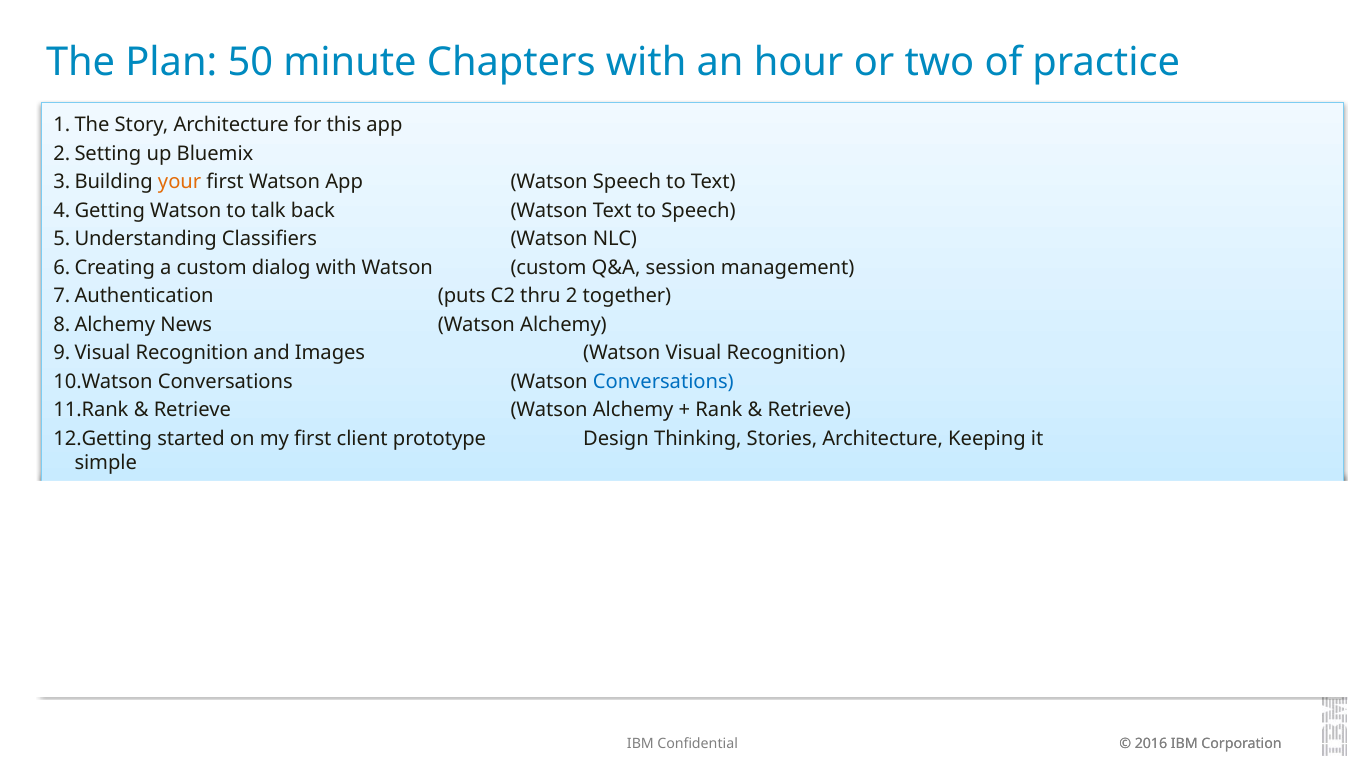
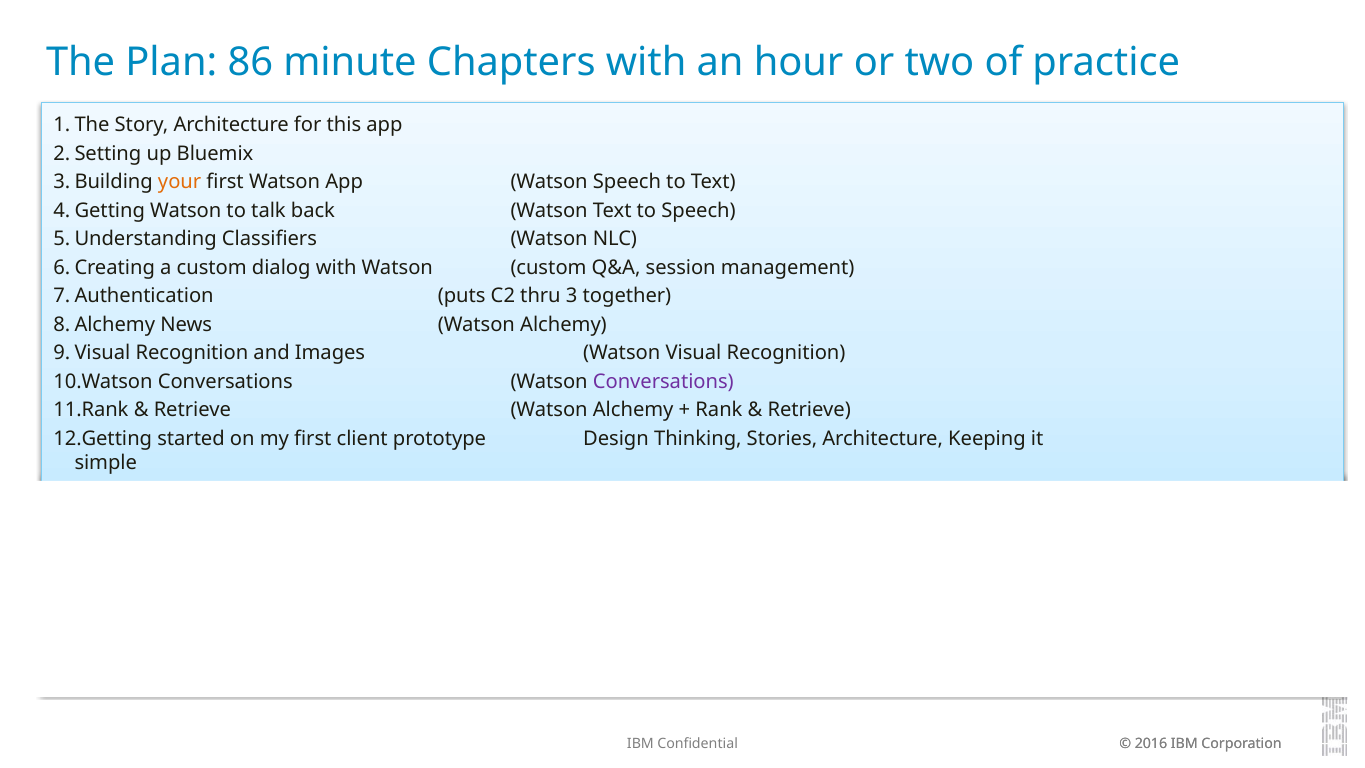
50: 50 -> 86
2: 2 -> 3
Conversations at (663, 382) colour: blue -> purple
